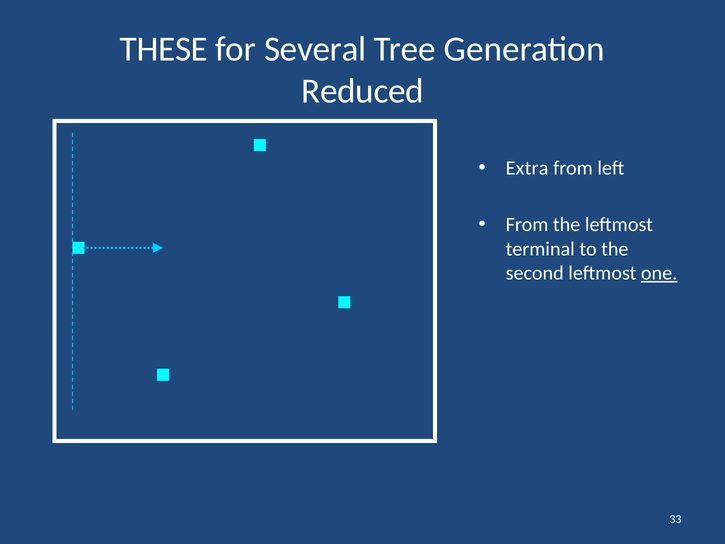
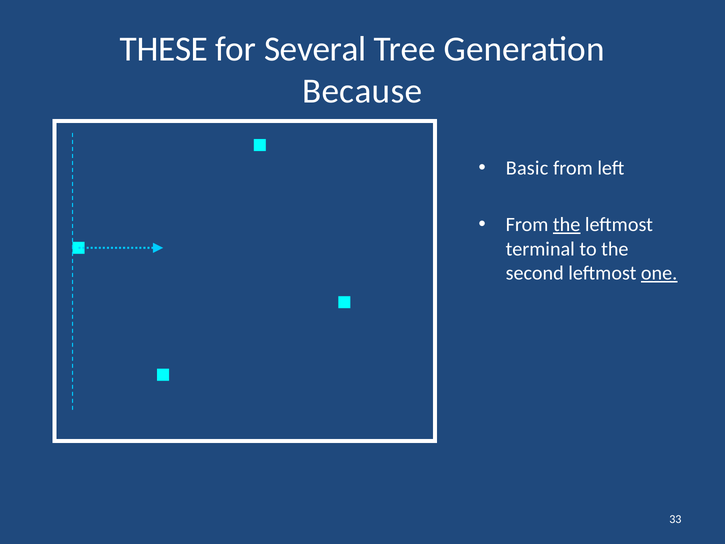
Reduced: Reduced -> Because
Extra: Extra -> Basic
the at (567, 225) underline: none -> present
